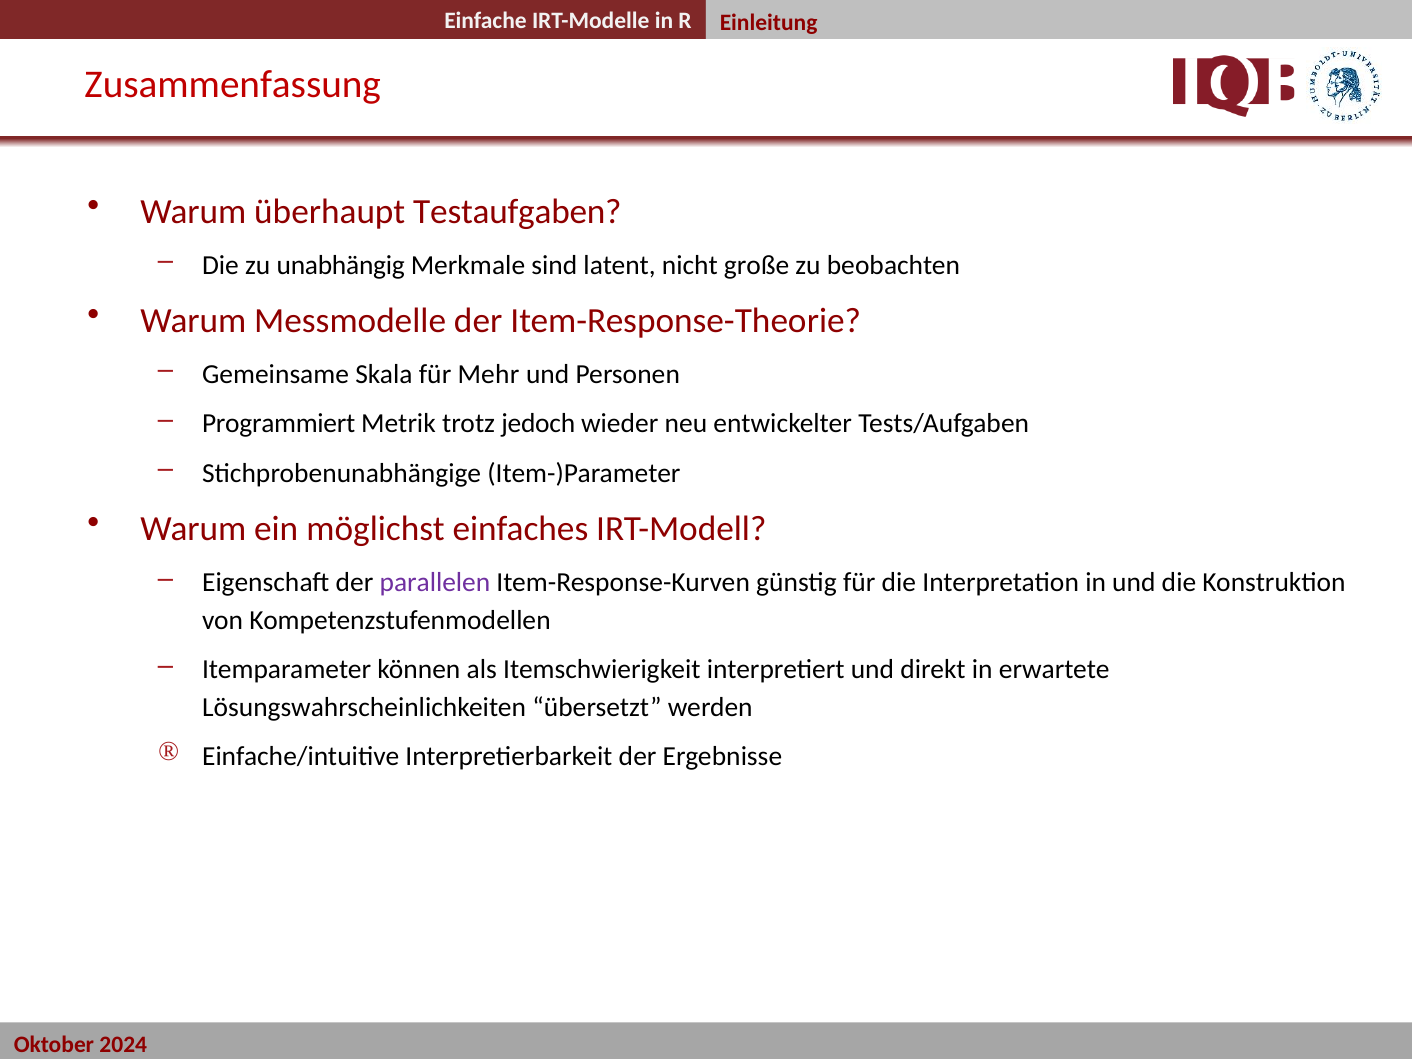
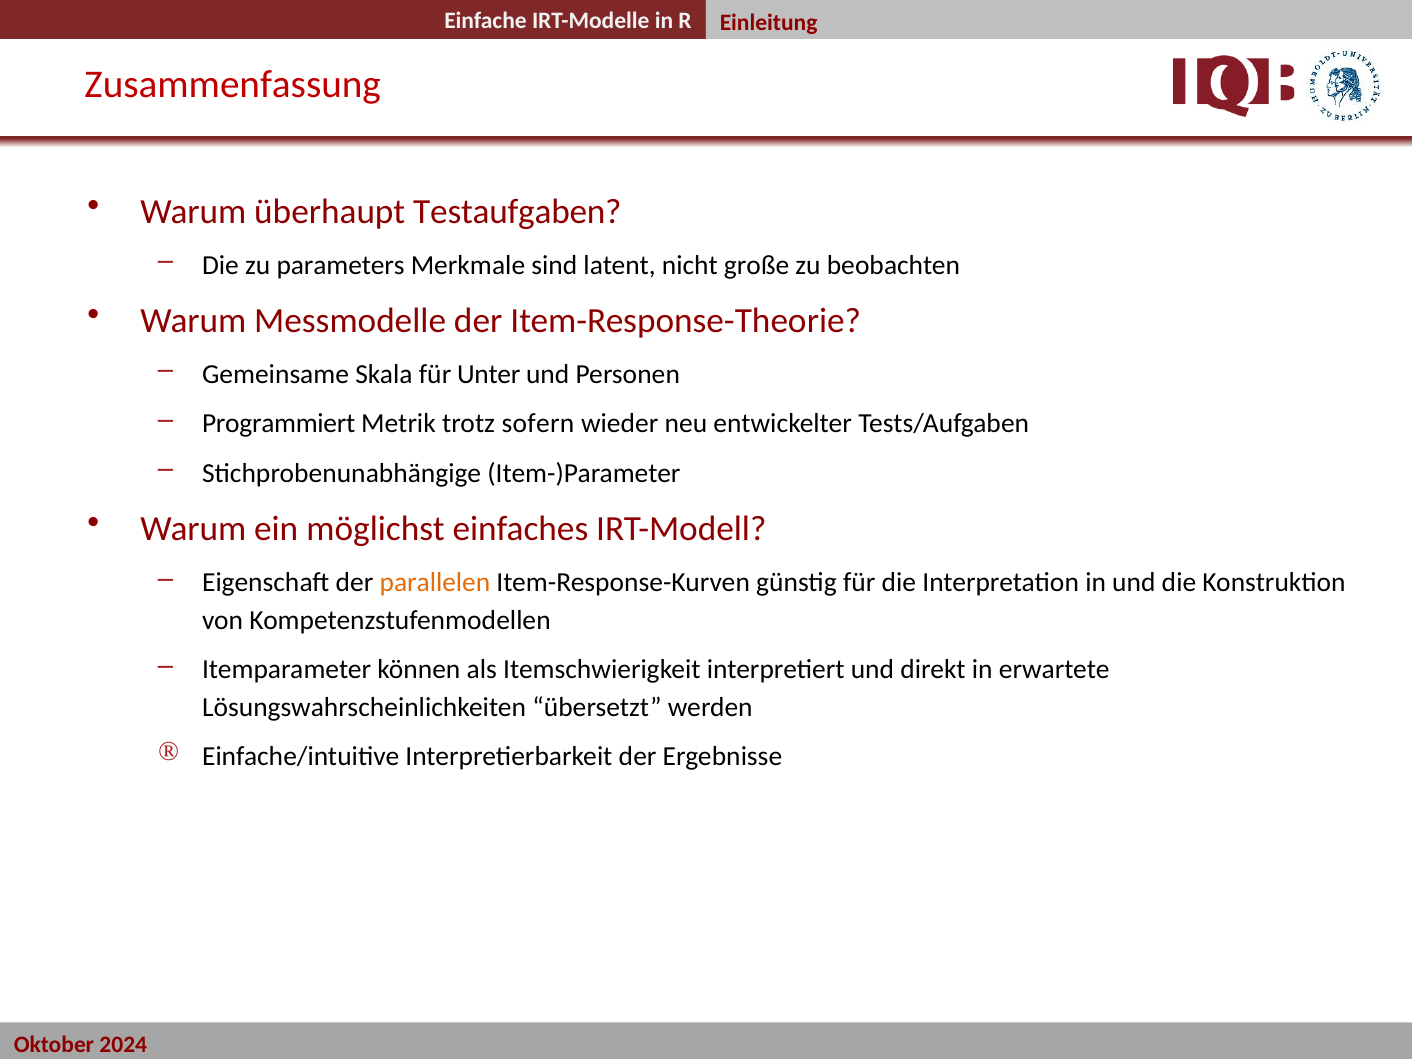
unabhängig: unabhängig -> parameters
Mehr: Mehr -> Unter
jedoch: jedoch -> sofern
parallelen colour: purple -> orange
